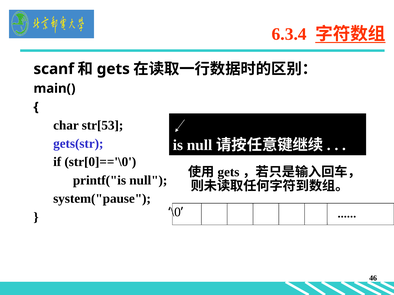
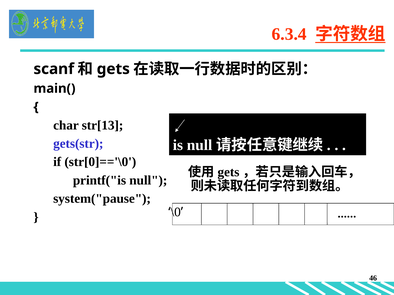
str[53: str[53 -> str[13
